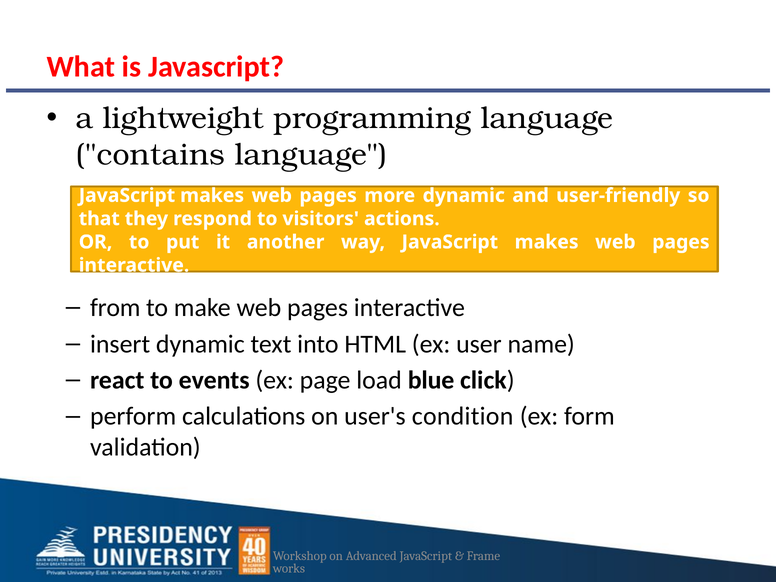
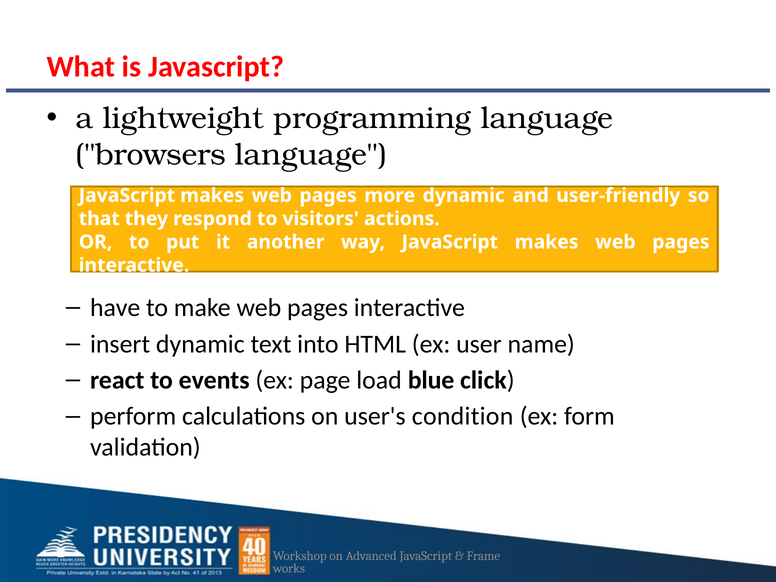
contains: contains -> browsers
from: from -> have
